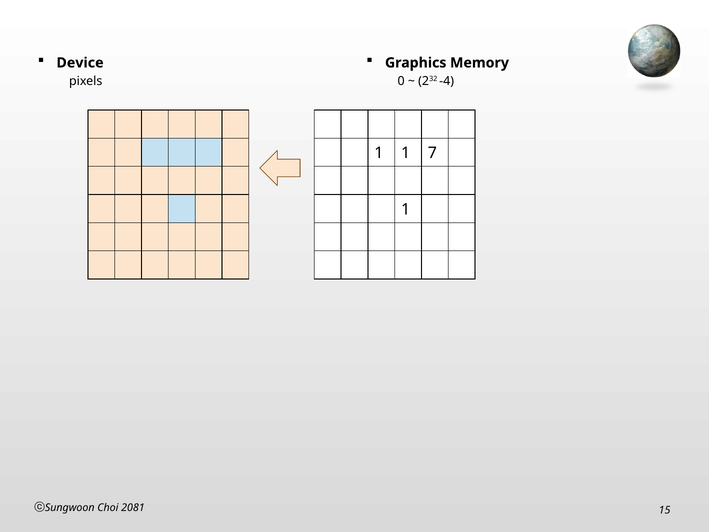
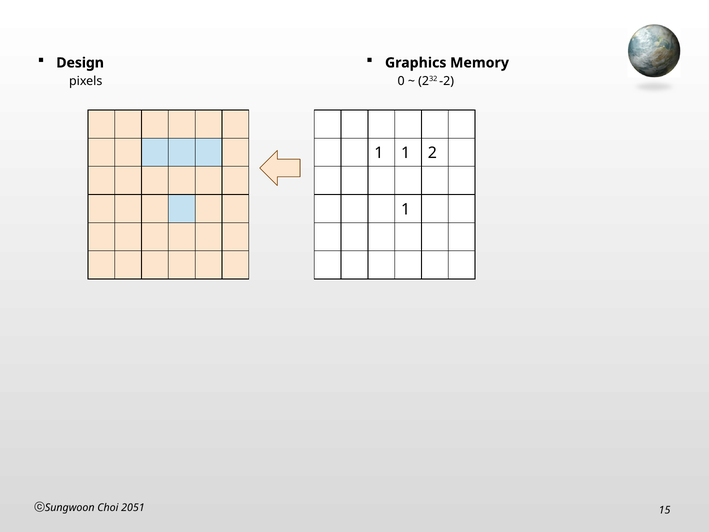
Device: Device -> Design
-4: -4 -> -2
7: 7 -> 2
2081: 2081 -> 2051
